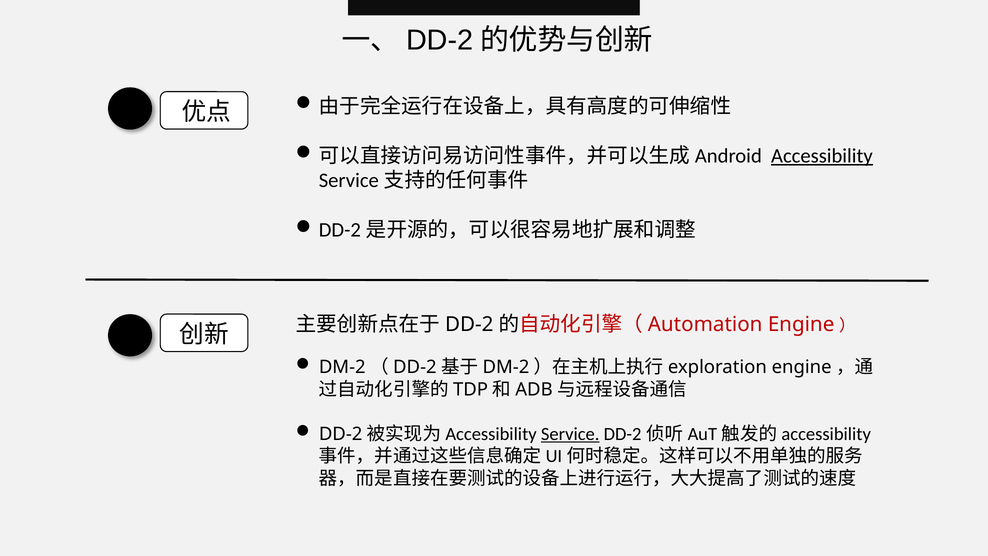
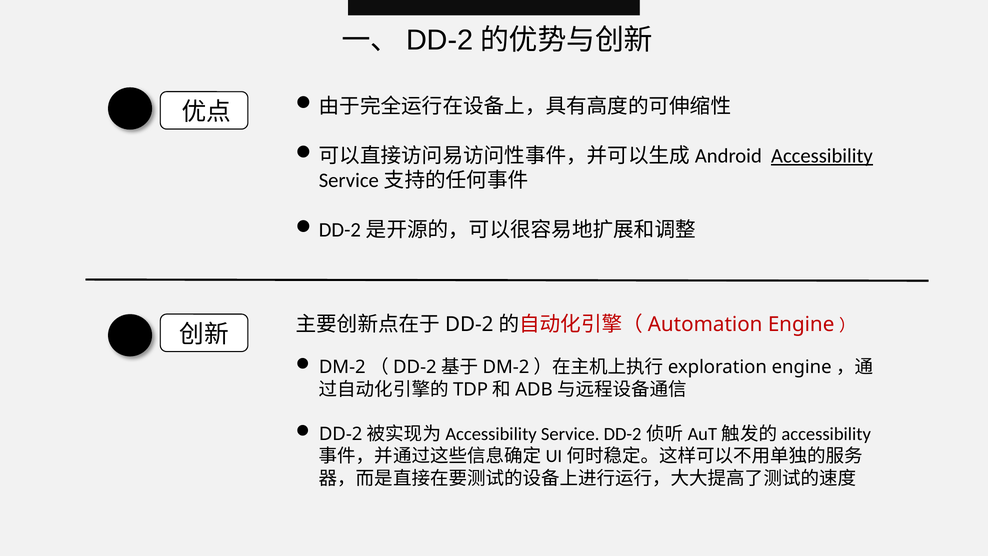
Service underline: present -> none
